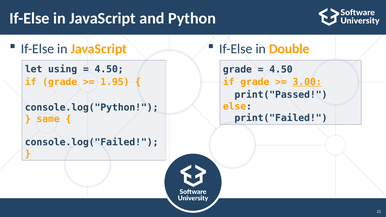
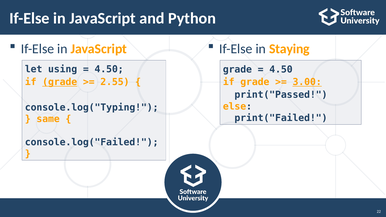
Double: Double -> Staying
grade at (60, 82) underline: none -> present
1.95: 1.95 -> 2.55
console.log("Python: console.log("Python -> console.log("Typing
